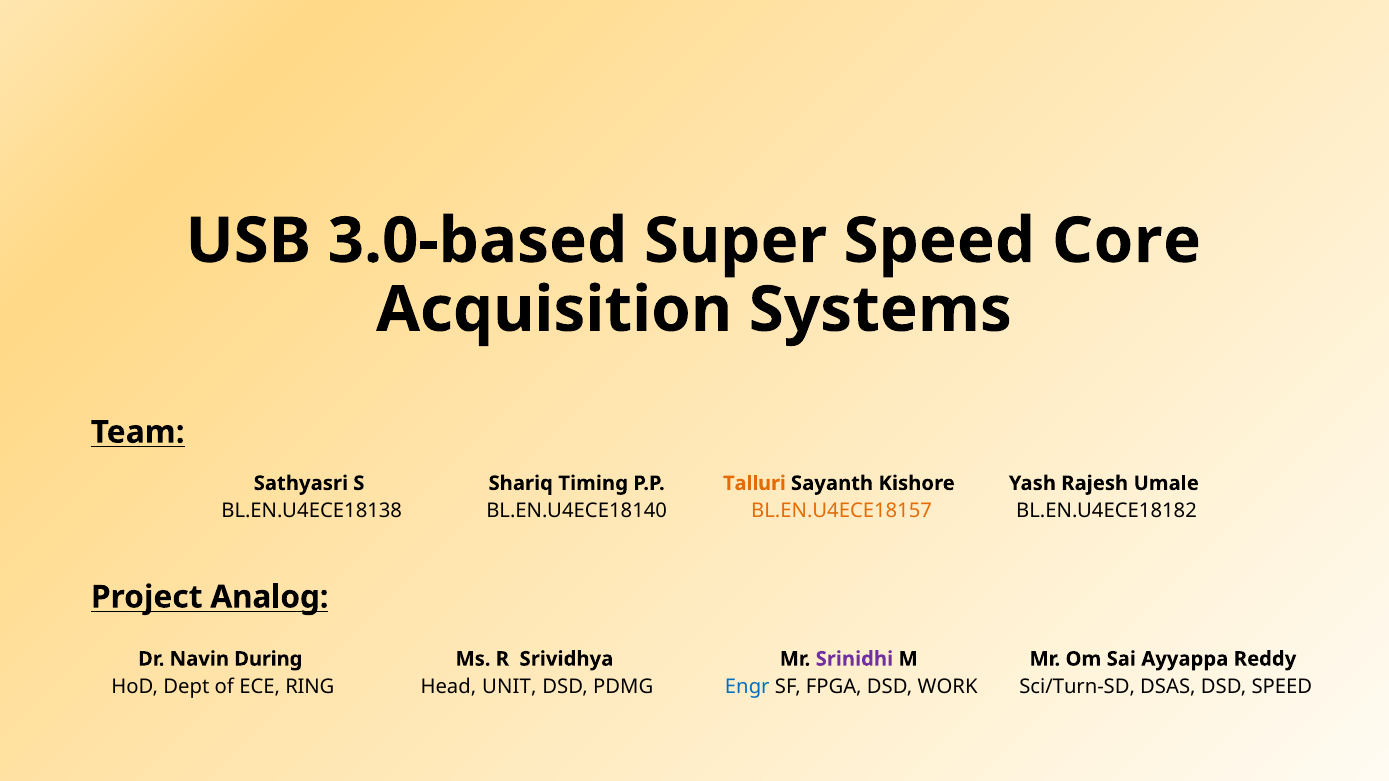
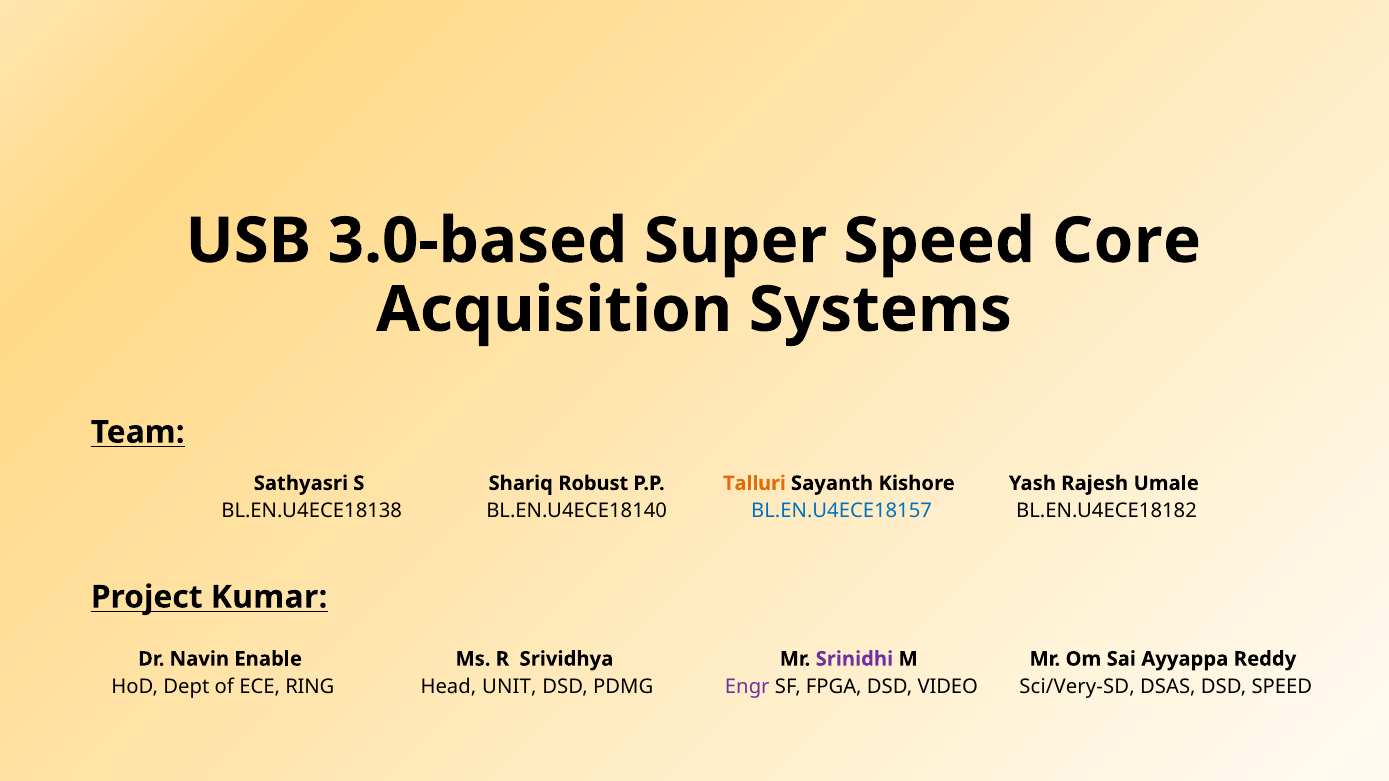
Timing: Timing -> Robust
BL.EN.U4ECE18157 colour: orange -> blue
Analog: Analog -> Kumar
During: During -> Enable
Engr colour: blue -> purple
WORK: WORK -> VIDEO
Sci/Turn-SD: Sci/Turn-SD -> Sci/Very-SD
